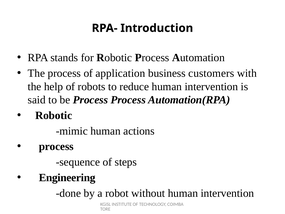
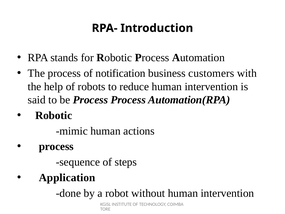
application: application -> notification
Engineering: Engineering -> Application
